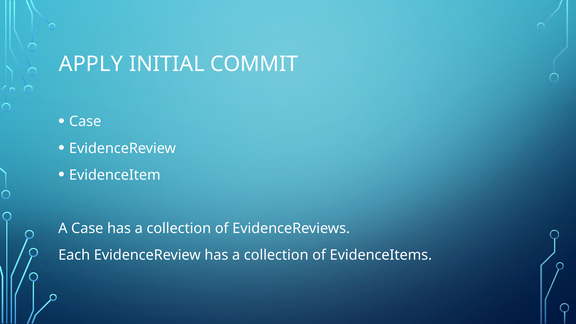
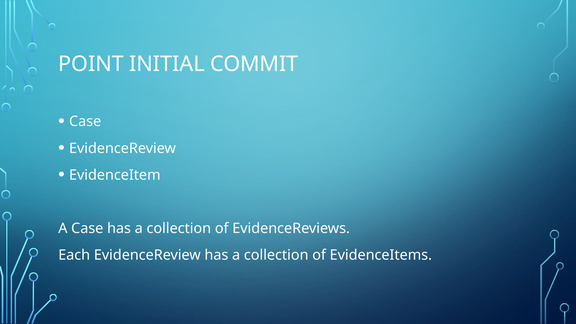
APPLY: APPLY -> POINT
